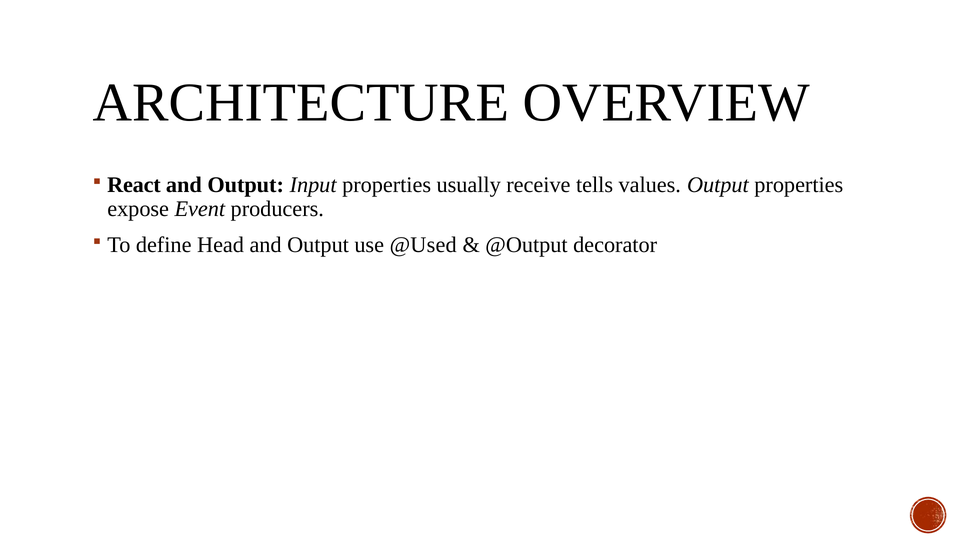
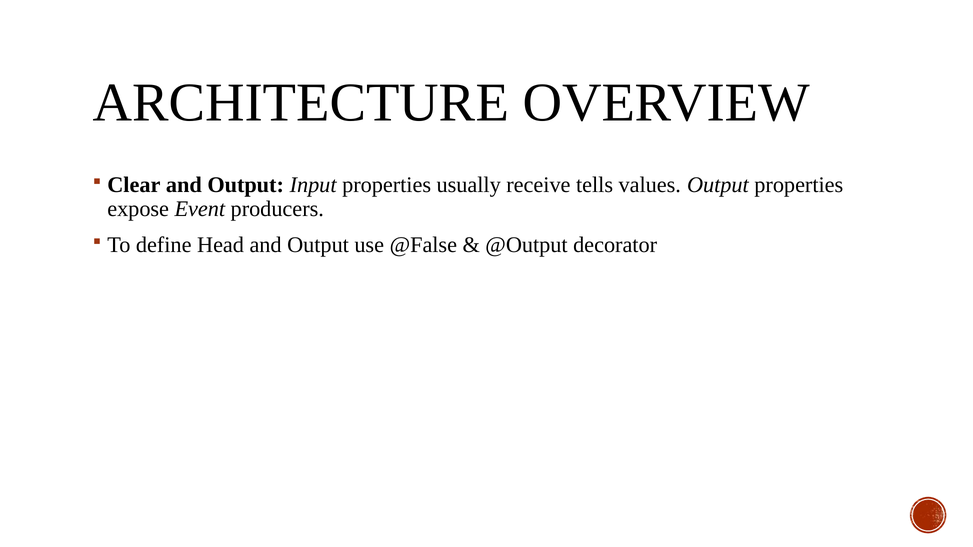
React: React -> Clear
@Used: @Used -> @False
